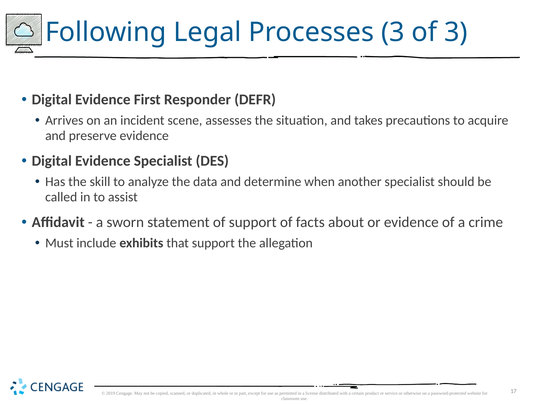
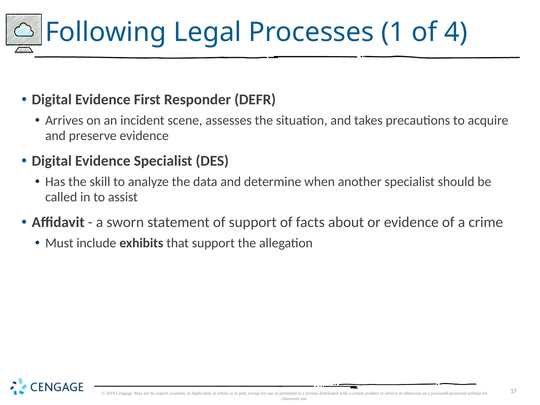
Processes 3: 3 -> 1
of 3: 3 -> 4
